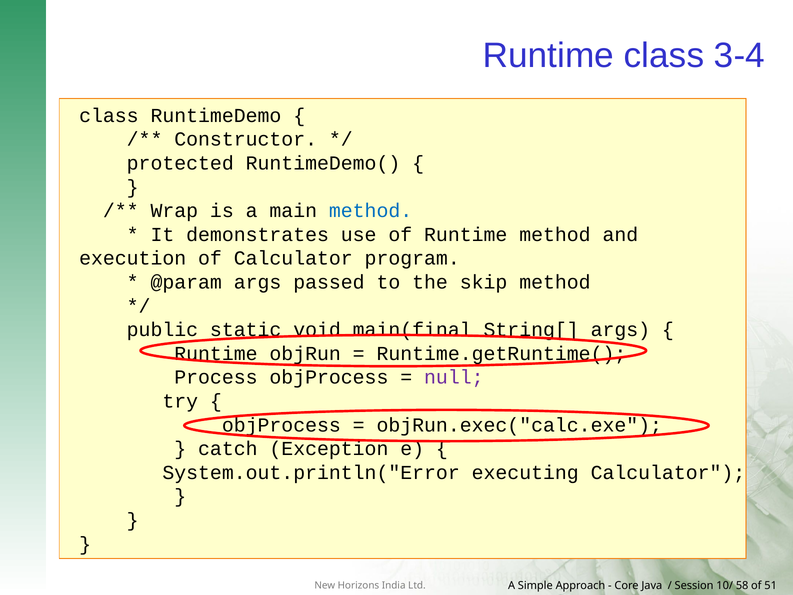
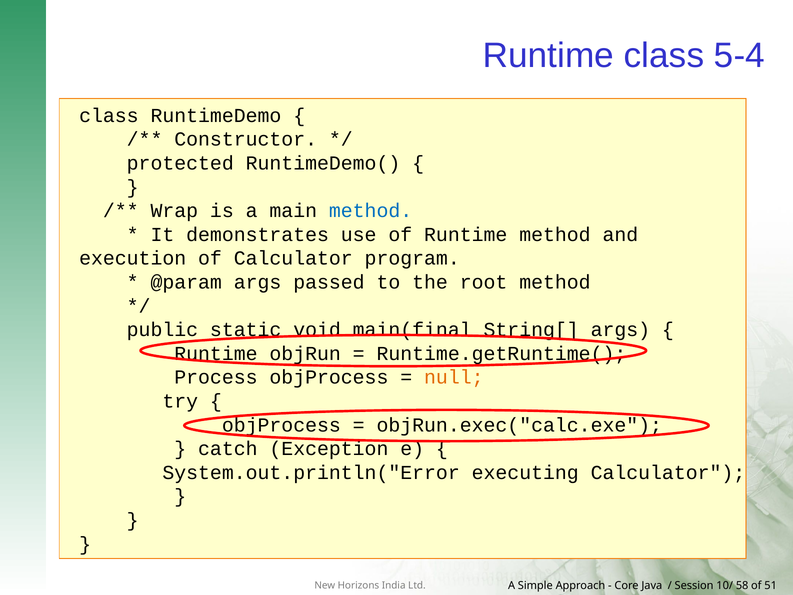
3-4: 3-4 -> 5-4
skip: skip -> root
null colour: purple -> orange
